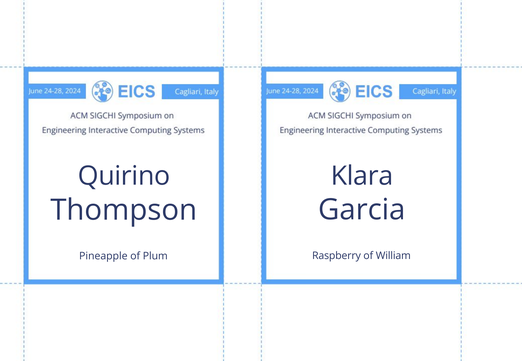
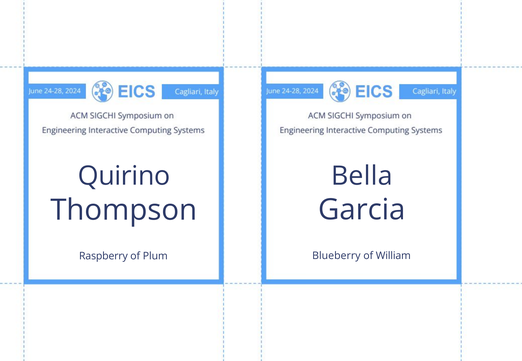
Klara: Klara -> Bella
Raspberry: Raspberry -> Blueberry
Pineapple: Pineapple -> Raspberry
